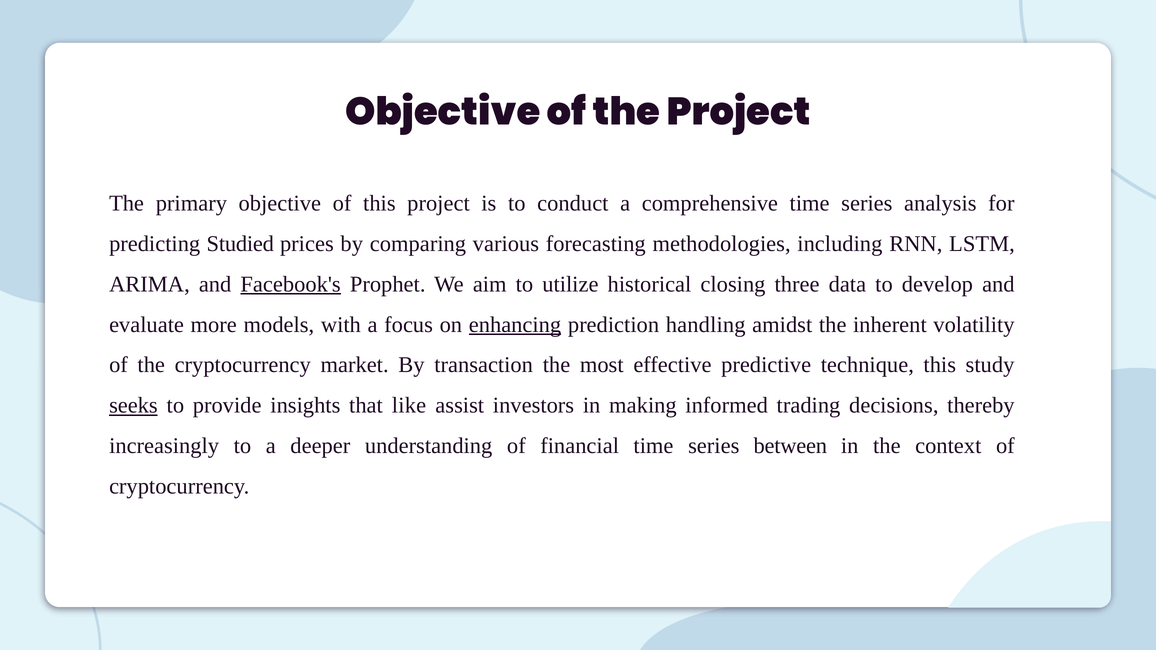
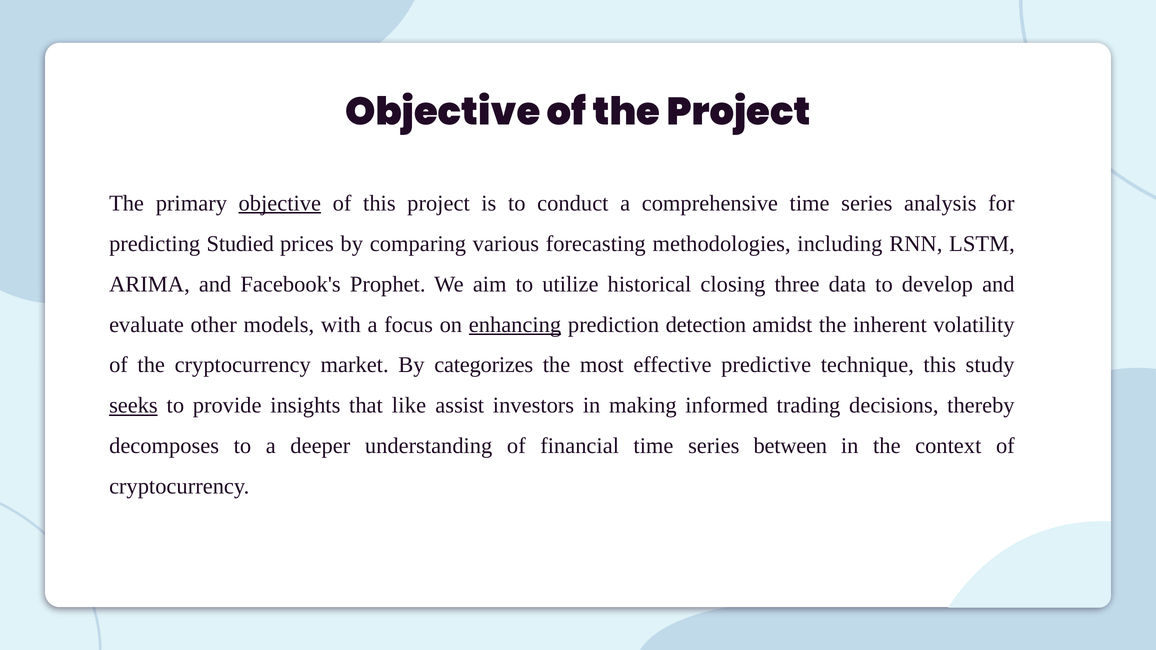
objective at (280, 203) underline: none -> present
Facebook's underline: present -> none
more: more -> other
handling: handling -> detection
transaction: transaction -> categorizes
increasingly: increasingly -> decomposes
